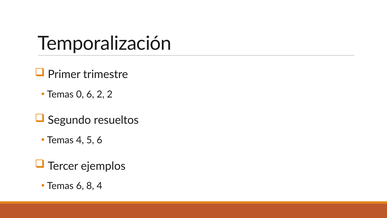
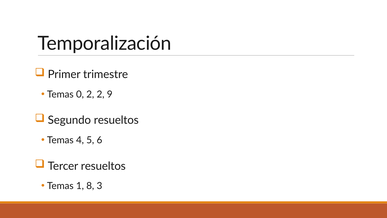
0 6: 6 -> 2
2 2: 2 -> 9
Tercer ejemplos: ejemplos -> resueltos
Temas 6: 6 -> 1
8 4: 4 -> 3
